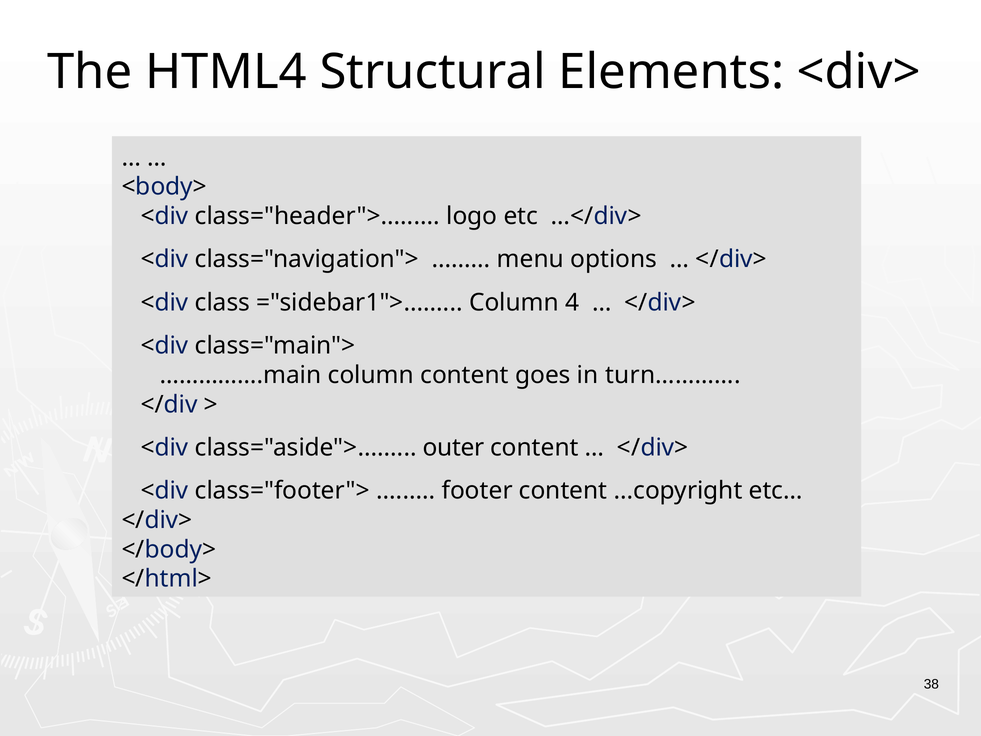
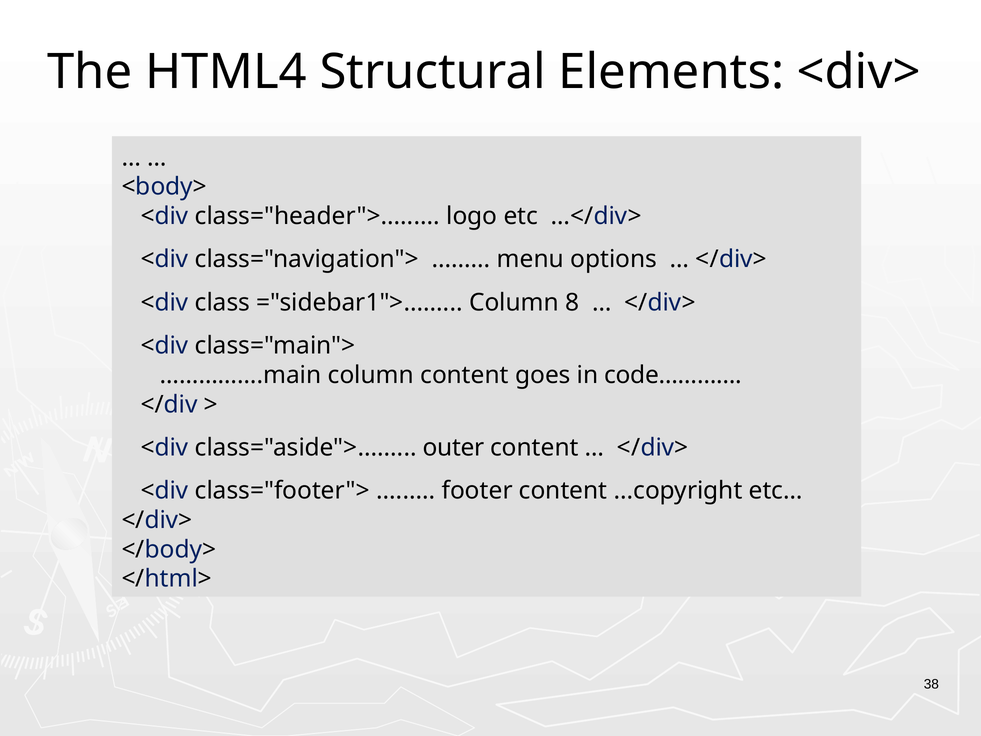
4: 4 -> 8
turn…………: turn………… -> code…………
